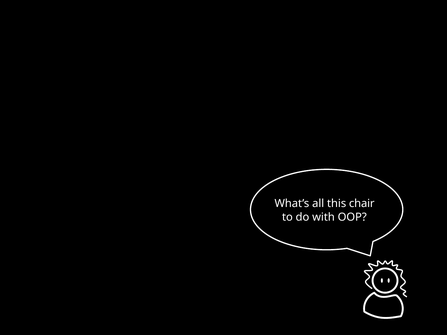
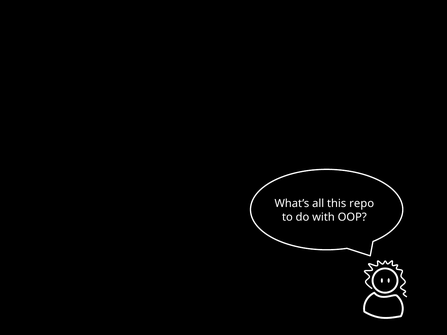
chair: chair -> repo
